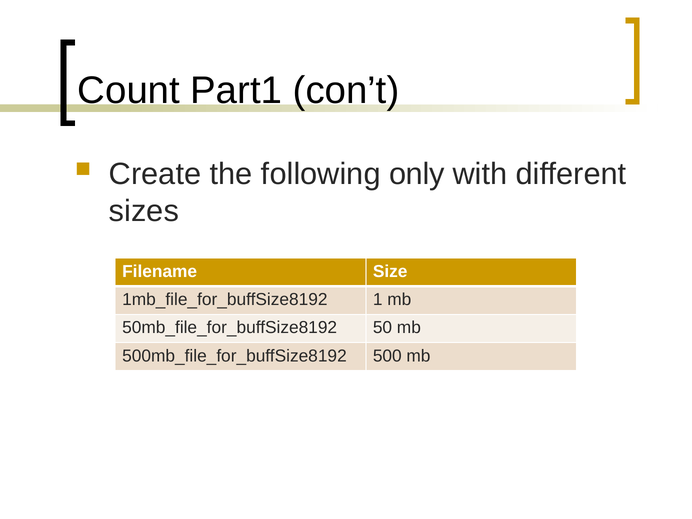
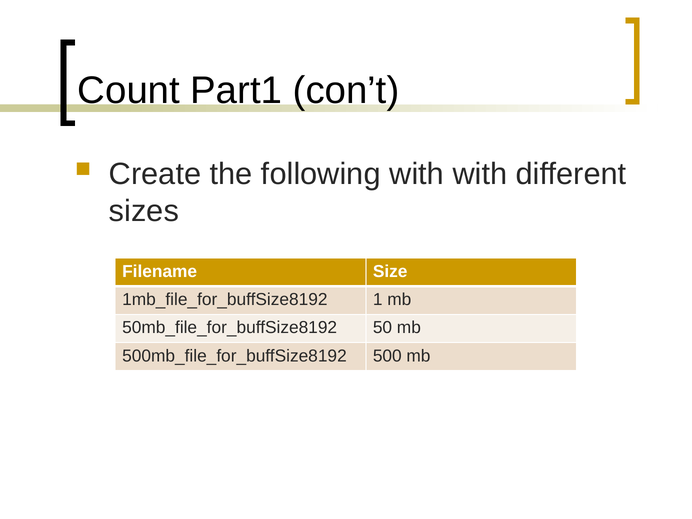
following only: only -> with
